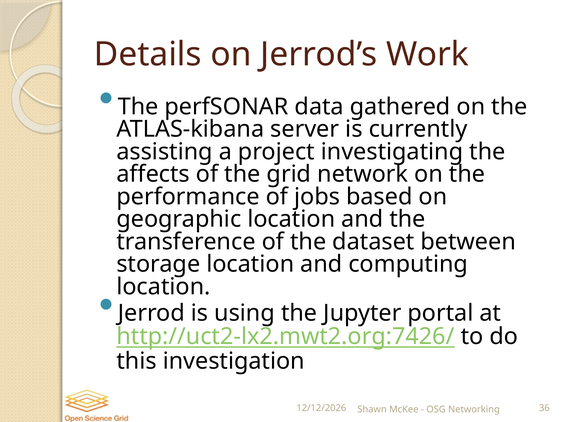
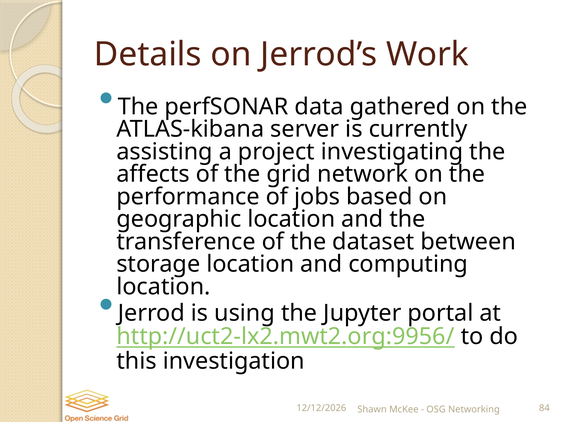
http://uct2-lx2.mwt2.org:7426/: http://uct2-lx2.mwt2.org:7426/ -> http://uct2-lx2.mwt2.org:9956/
36: 36 -> 84
